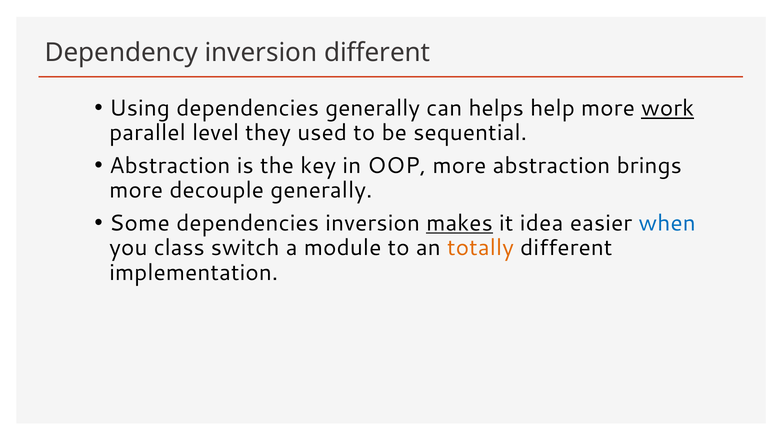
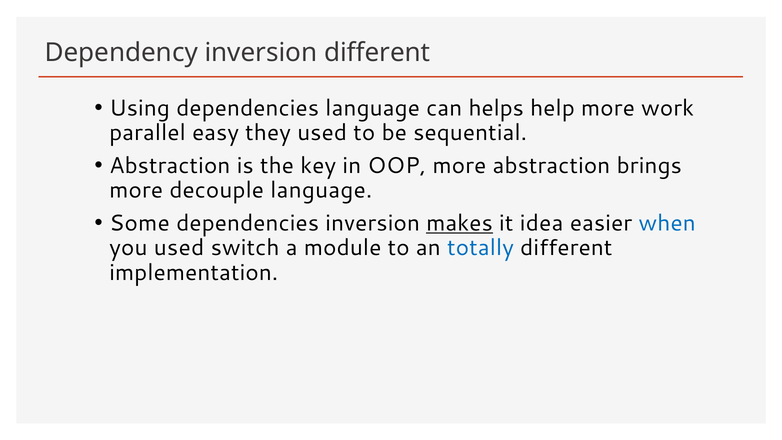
dependencies generally: generally -> language
work underline: present -> none
level: level -> easy
decouple generally: generally -> language
you class: class -> used
totally colour: orange -> blue
